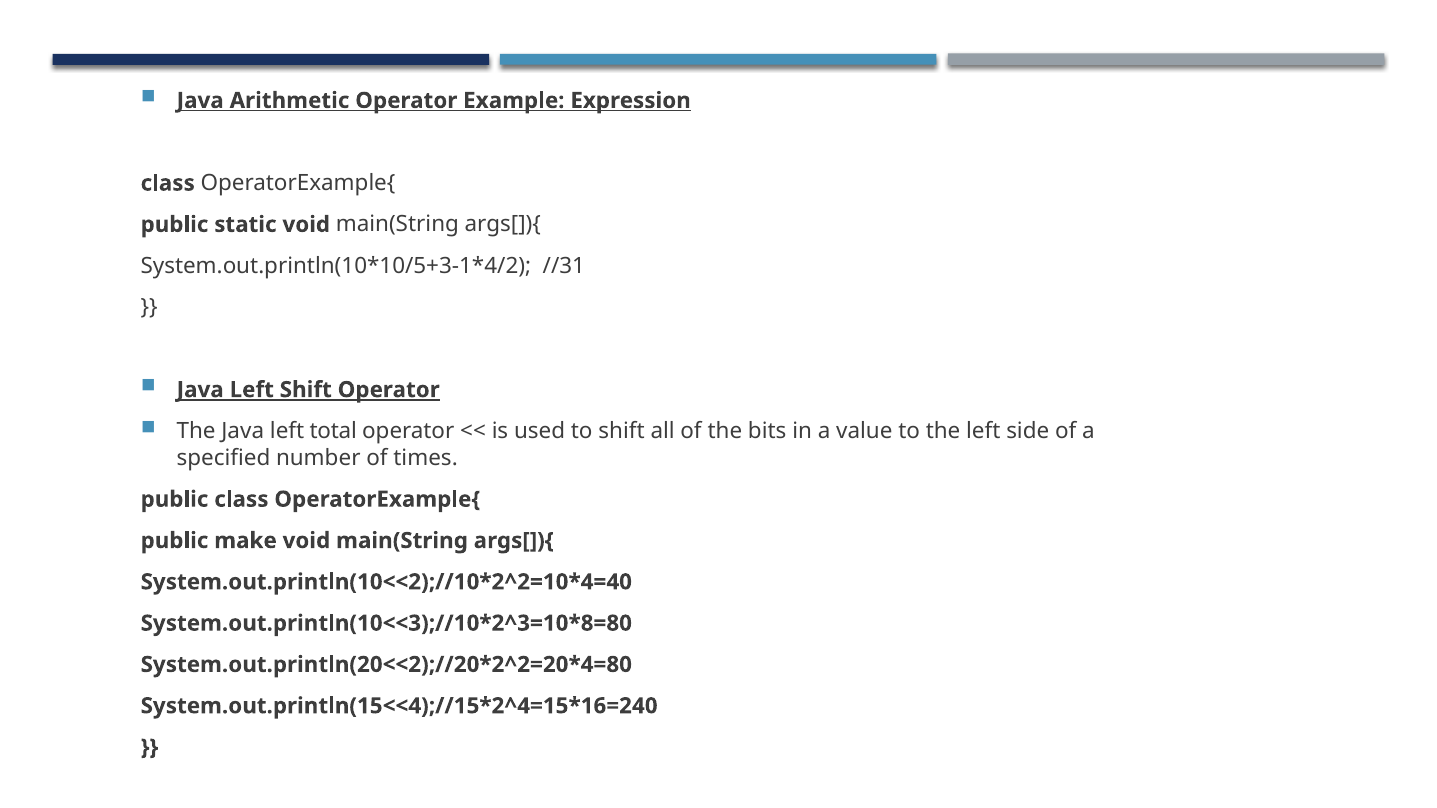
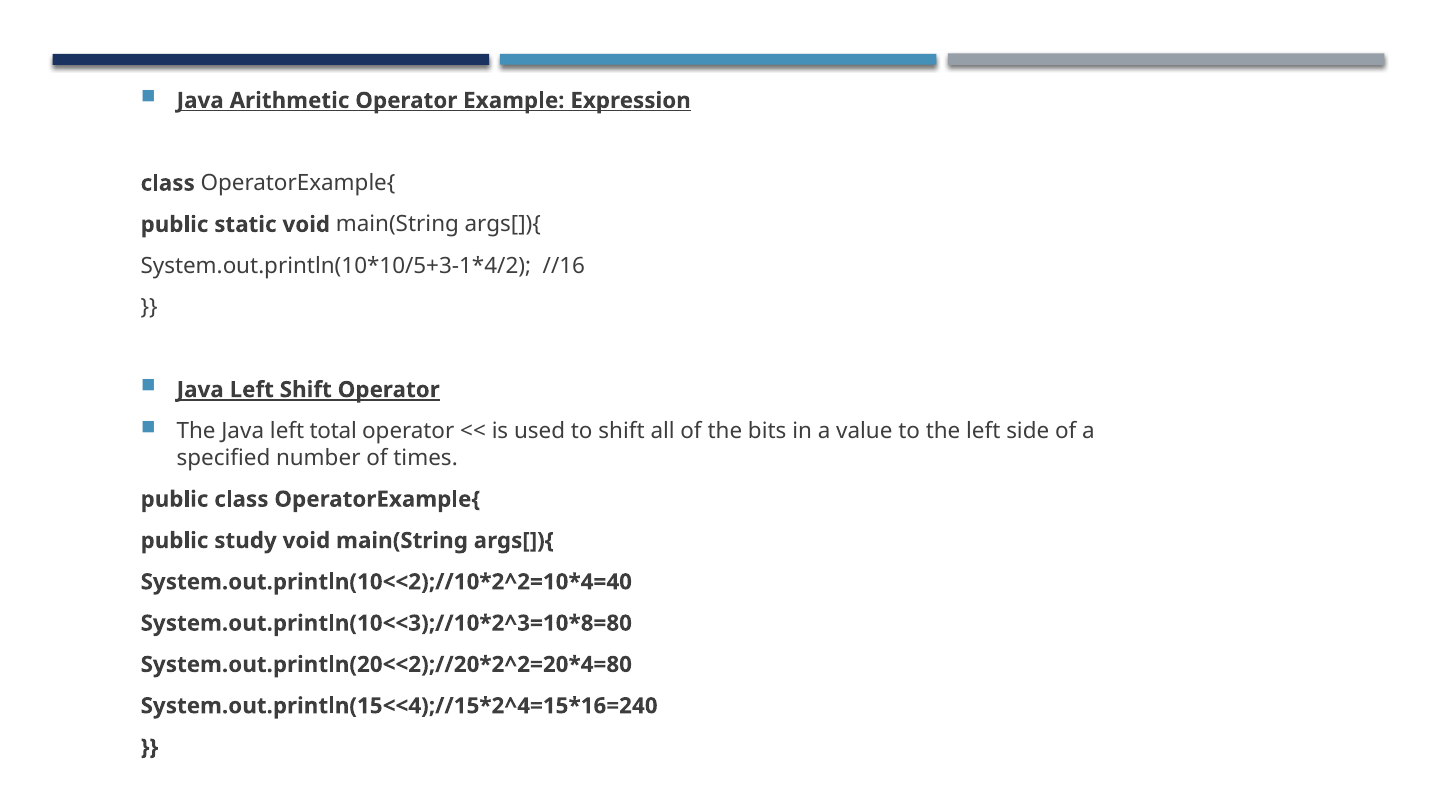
//31: //31 -> //16
make: make -> study
